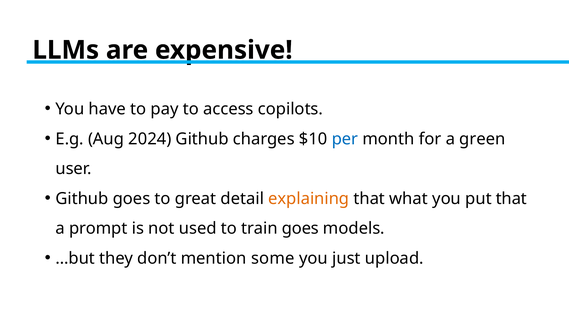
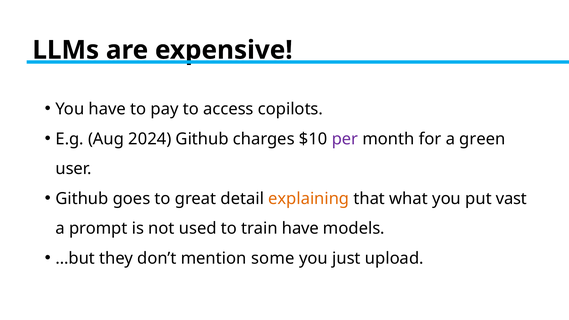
per colour: blue -> purple
put that: that -> vast
train goes: goes -> have
